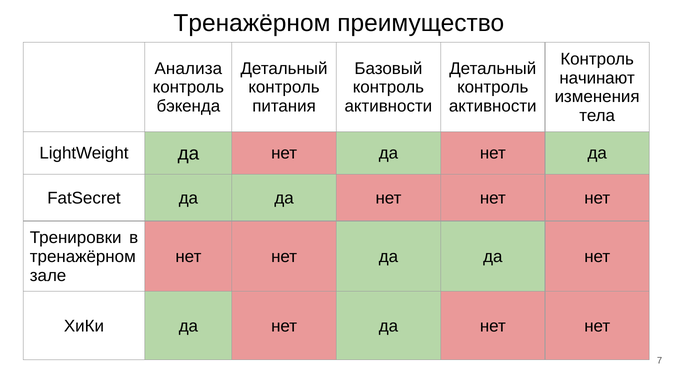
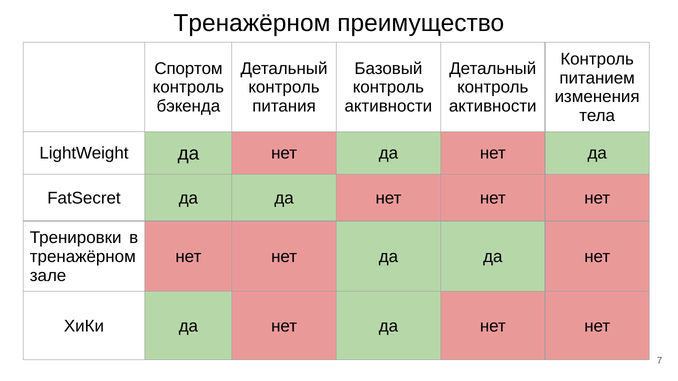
Анализа: Анализа -> Спортом
начинают: начинают -> питанием
